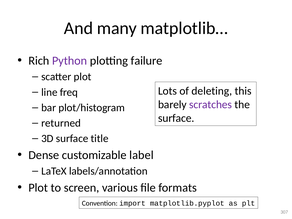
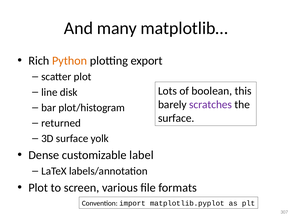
Python colour: purple -> orange
failure: failure -> export
deleting: deleting -> boolean
freq: freq -> disk
title: title -> yolk
